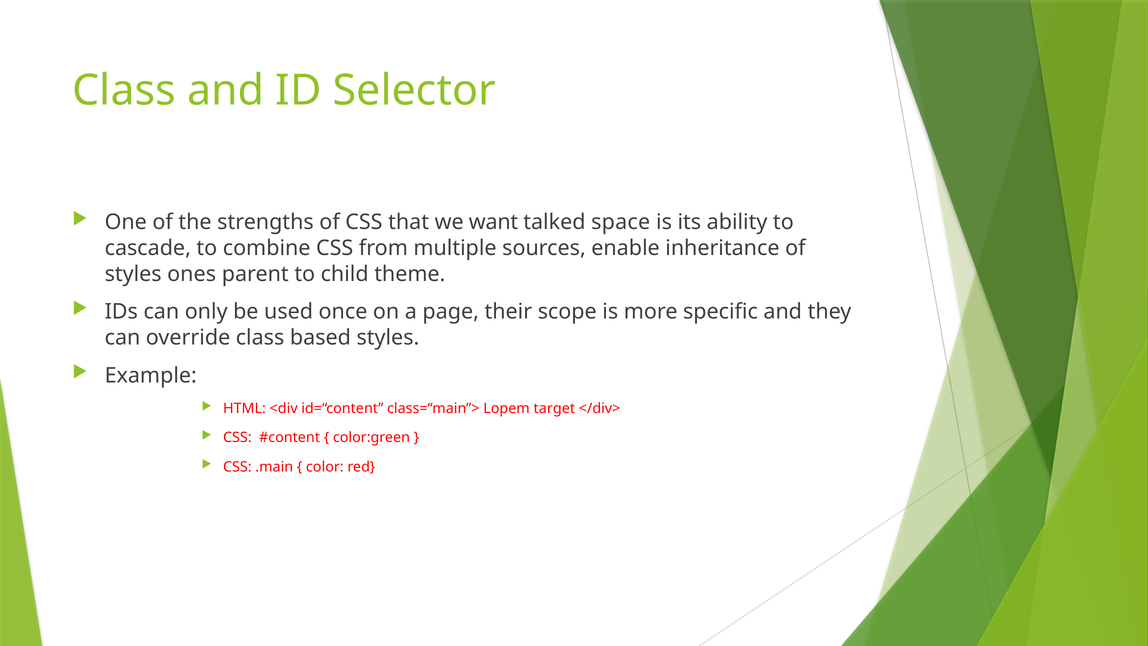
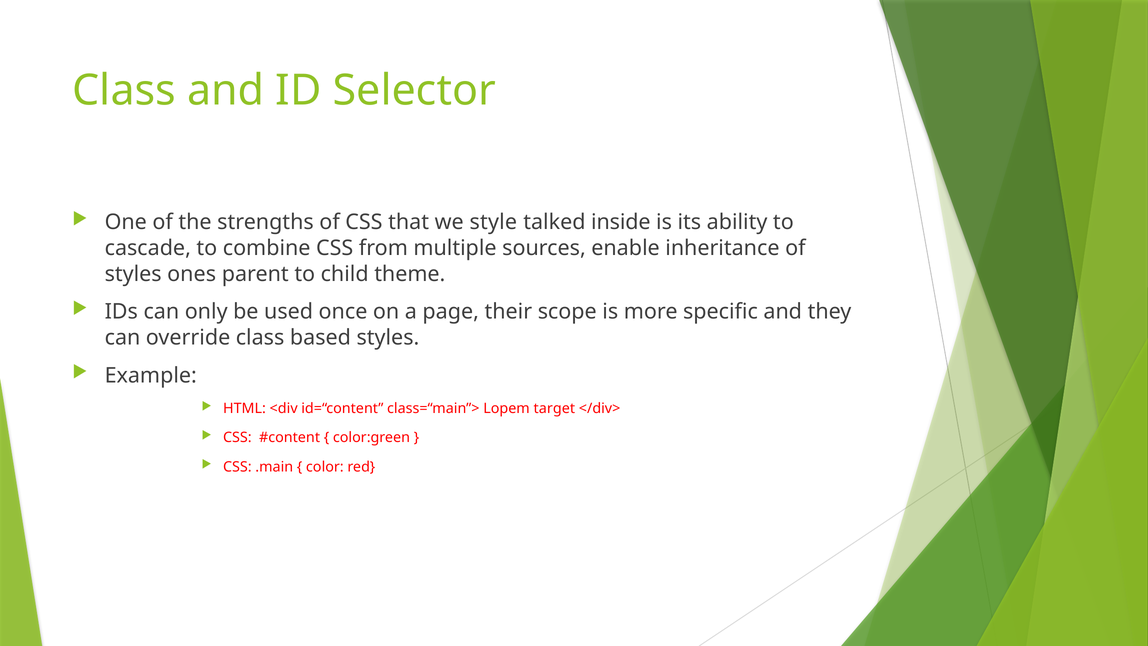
want: want -> style
space: space -> inside
